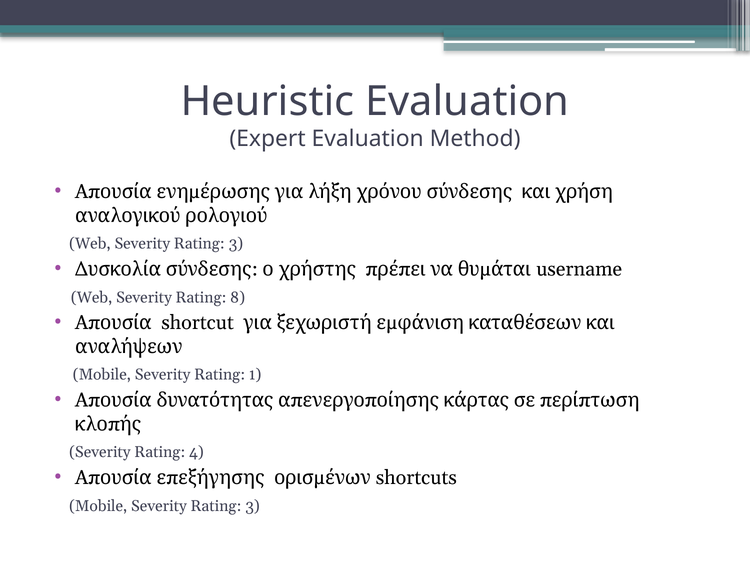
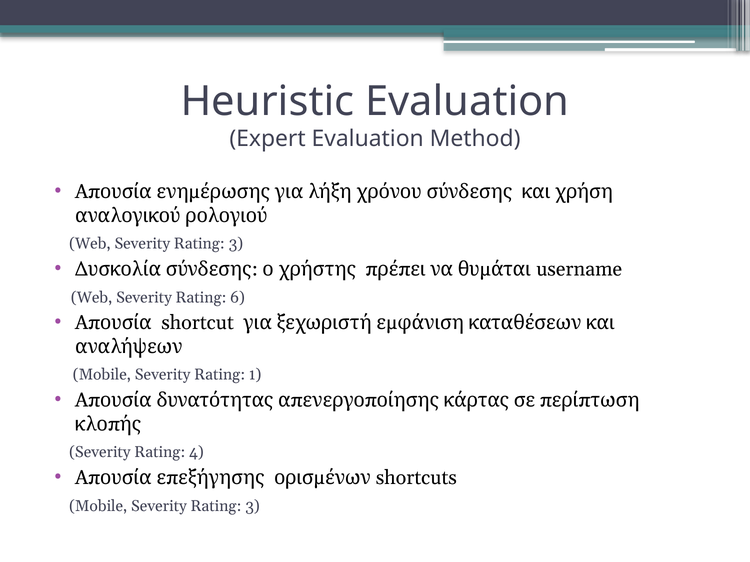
8: 8 -> 6
